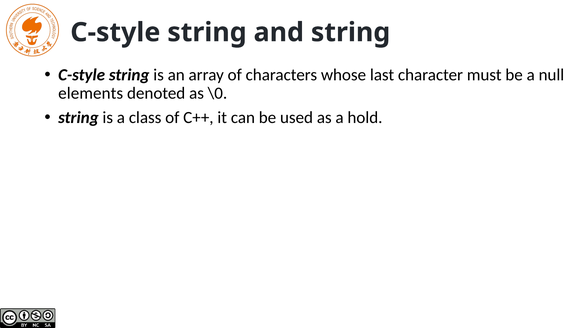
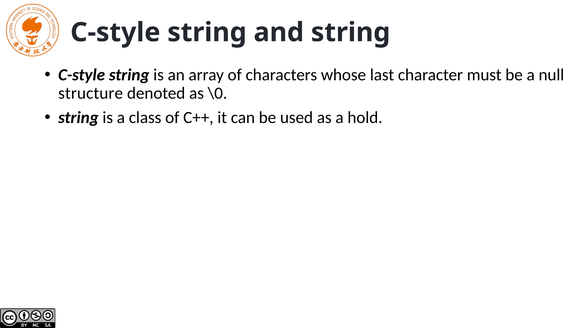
elements: elements -> structure
